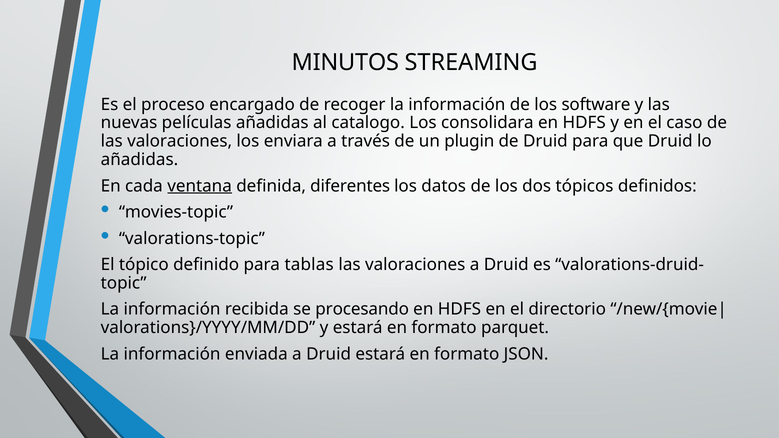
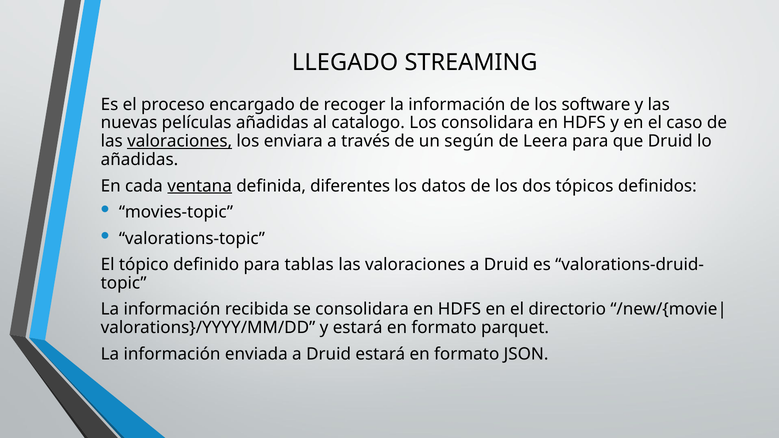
MINUTOS: MINUTOS -> LLEGADO
valoraciones at (180, 141) underline: none -> present
plugin: plugin -> según
de Druid: Druid -> Leera
se procesando: procesando -> consolidara
